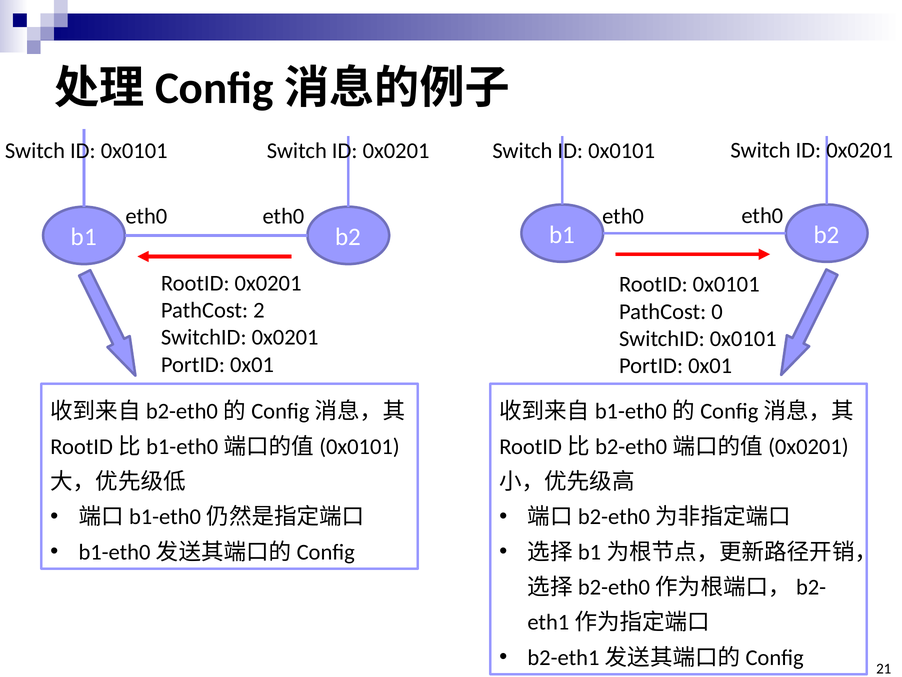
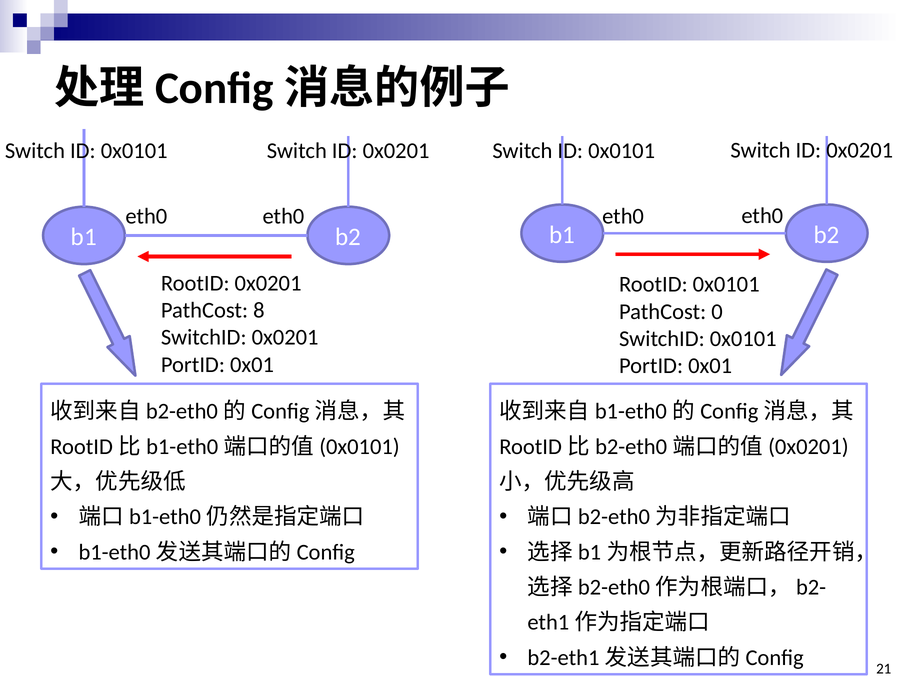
2: 2 -> 8
